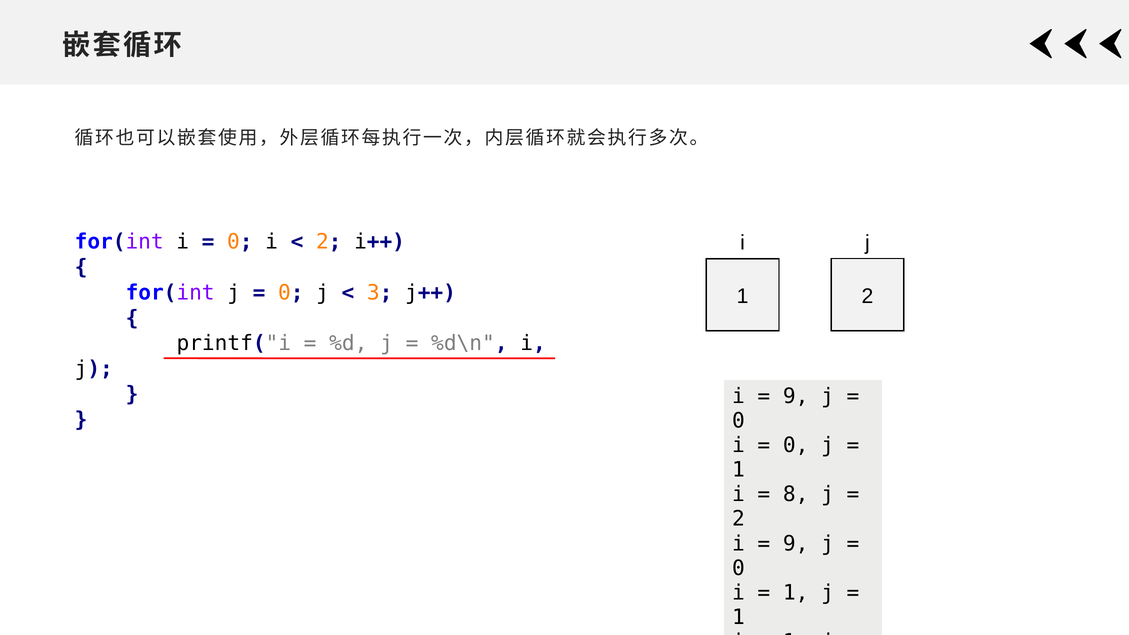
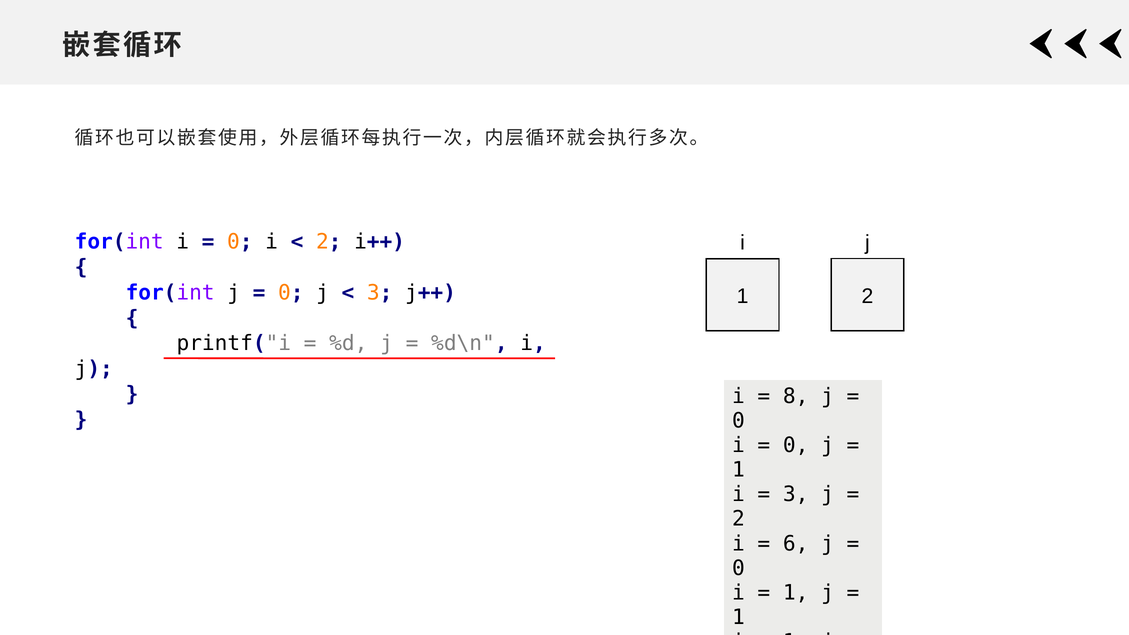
9 at (796, 396): 9 -> 8
8 at (796, 494): 8 -> 3
9 at (796, 544): 9 -> 6
